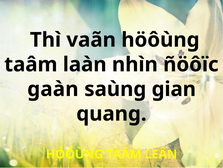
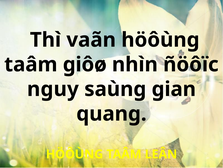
laàn: laàn -> giôø
gaàn: gaàn -> nguy
